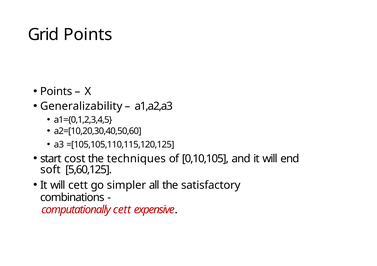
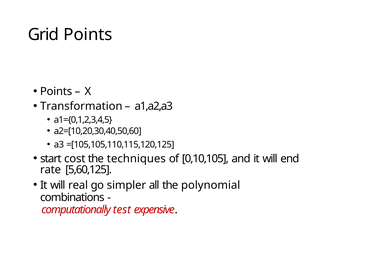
Generalizability: Generalizability -> Transformation
soft: soft -> rate
will cett: cett -> real
satisfactory: satisfactory -> polynomial
computationally cett: cett -> test
